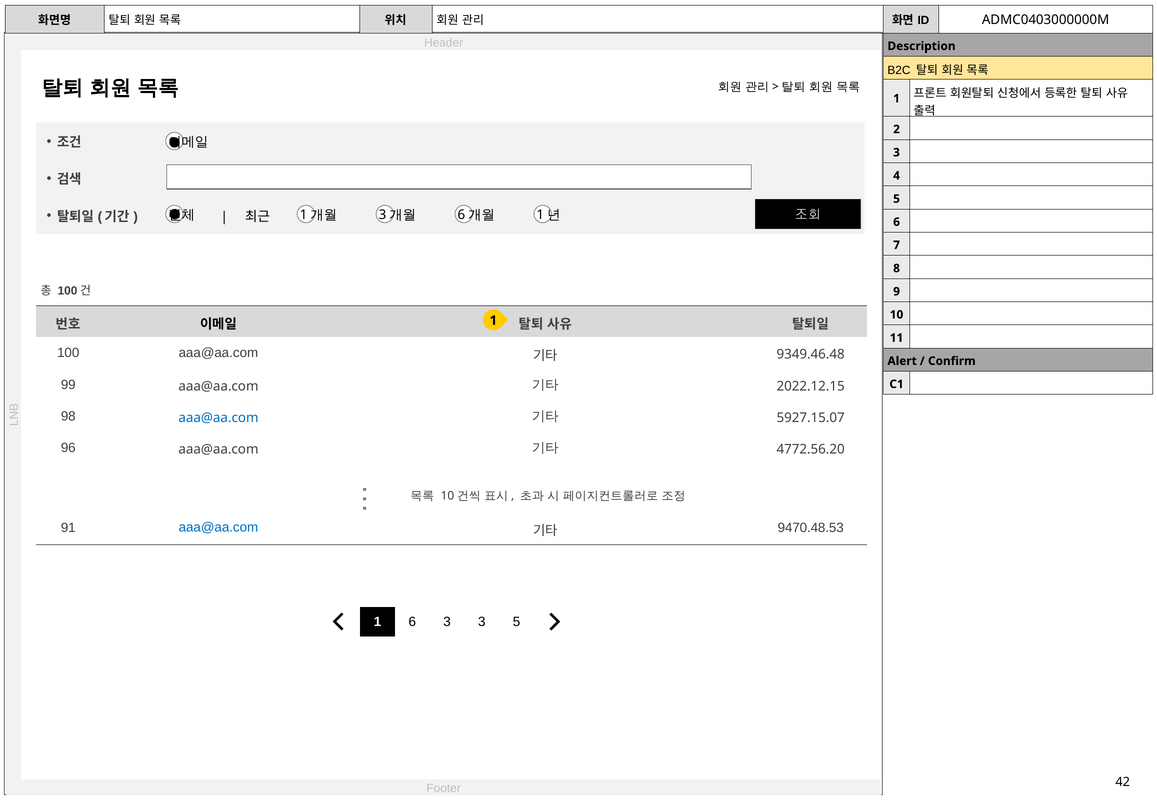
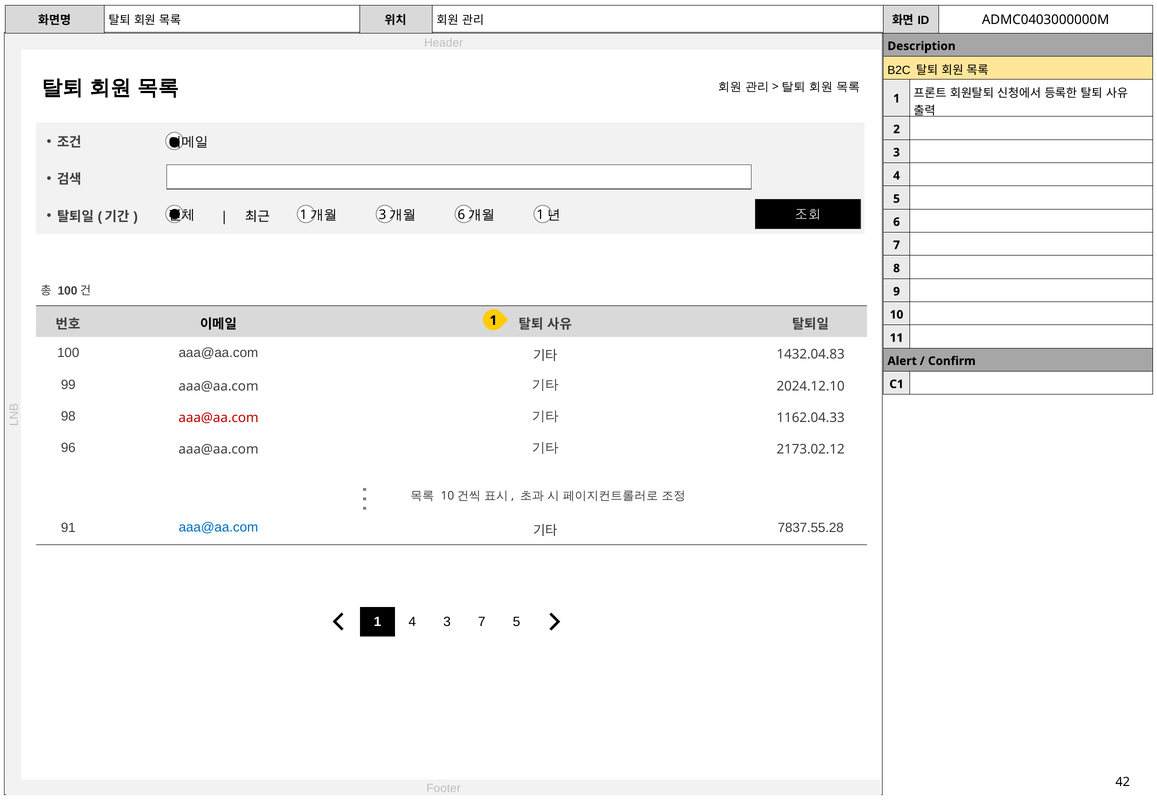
9349.46.48: 9349.46.48 -> 1432.04.83
2022.12.15: 2022.12.15 -> 2024.12.10
aaa@aa.com at (219, 418) colour: blue -> red
5927.15.07: 5927.15.07 -> 1162.04.33
4772.56.20: 4772.56.20 -> 2173.02.12
9470.48.53: 9470.48.53 -> 7837.55.28
1 6: 6 -> 4
3 3: 3 -> 7
